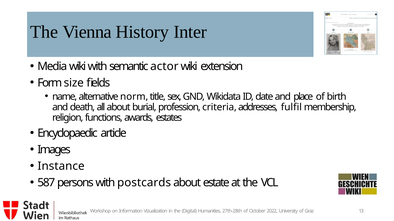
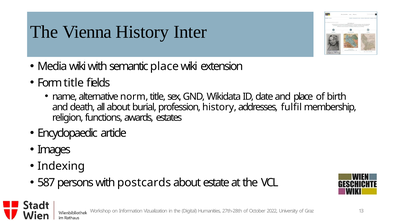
semantic actor: actor -> place
Form size: size -> title
profession criteria: criteria -> history
Instance: Instance -> Indexing
